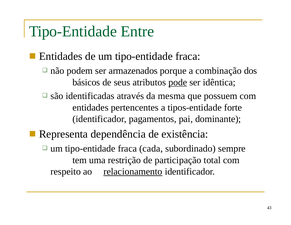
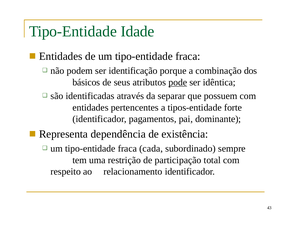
Entre: Entre -> Idade
armazenados: armazenados -> identificação
mesma: mesma -> separar
relacionamento underline: present -> none
